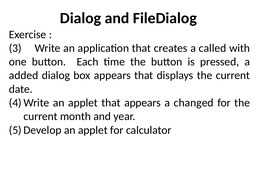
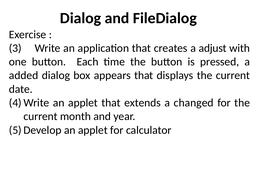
called: called -> adjust
that appears: appears -> extends
